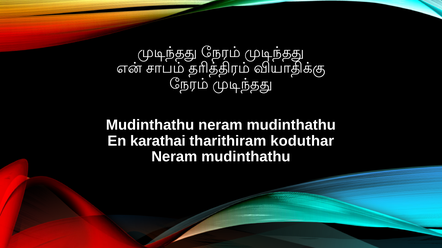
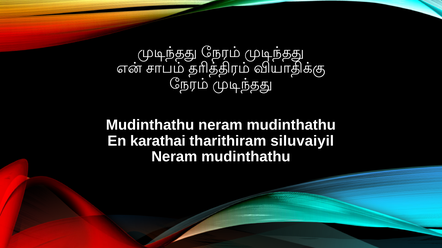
koduthar: koduthar -> siluvaiyil
